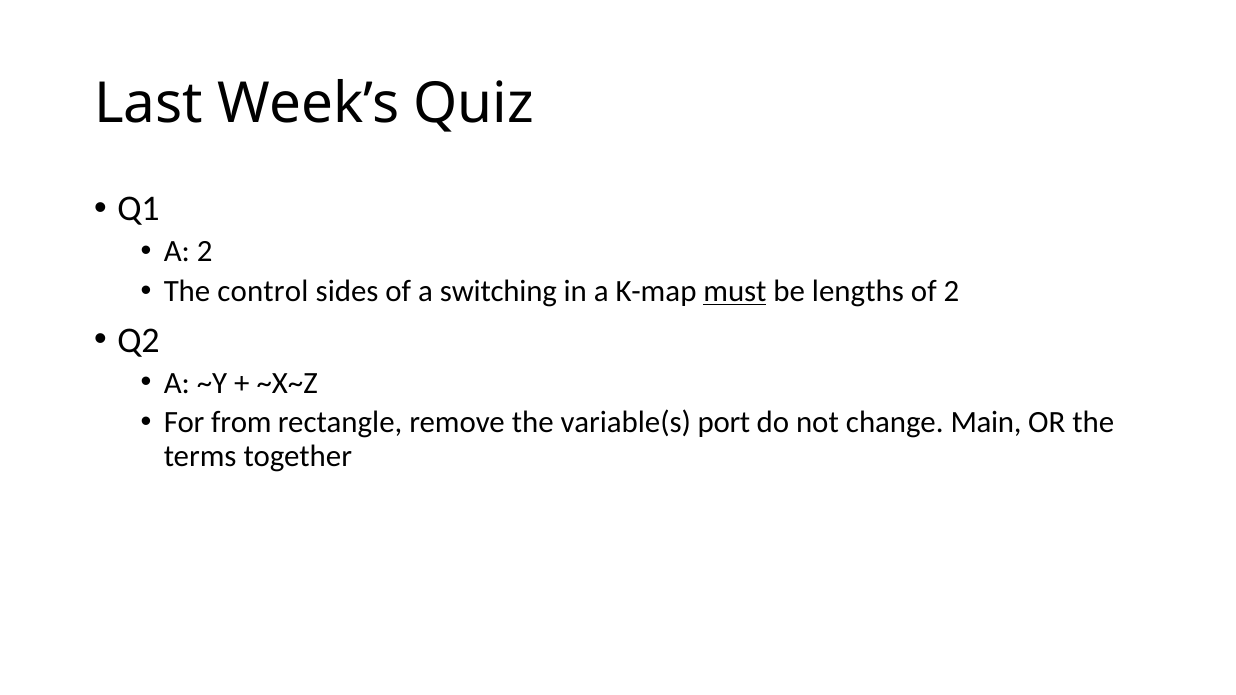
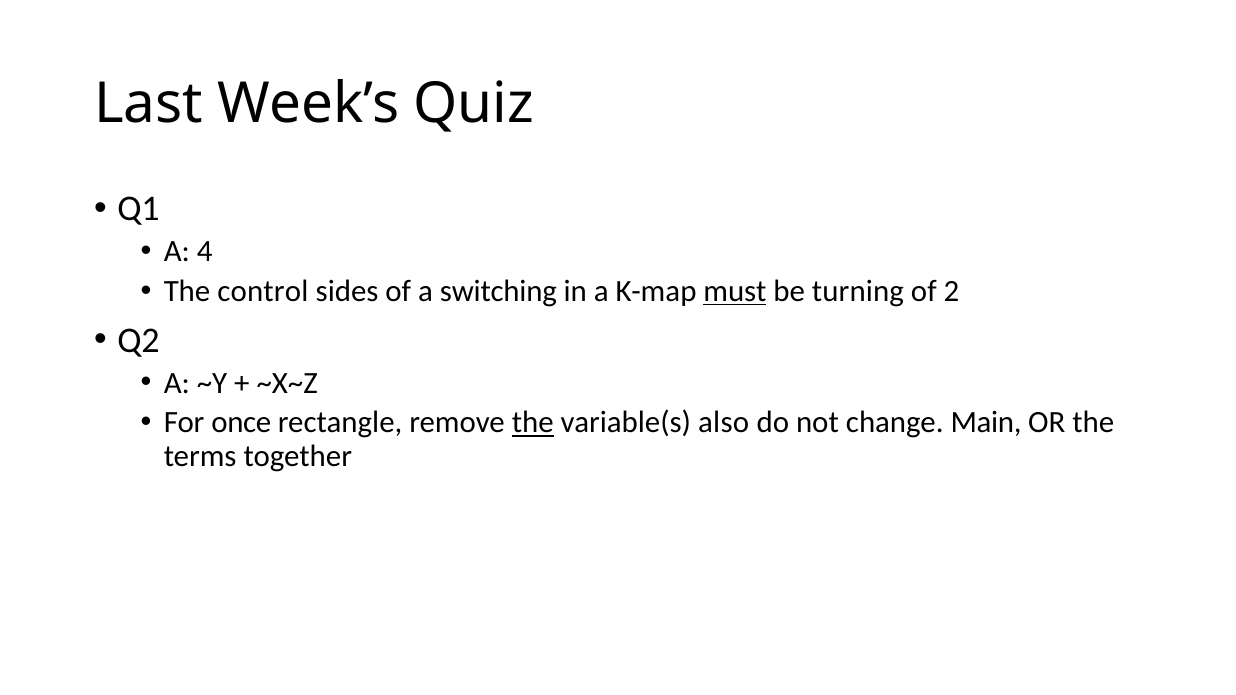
A 2: 2 -> 4
lengths: lengths -> turning
from: from -> once
the at (533, 423) underline: none -> present
port: port -> also
